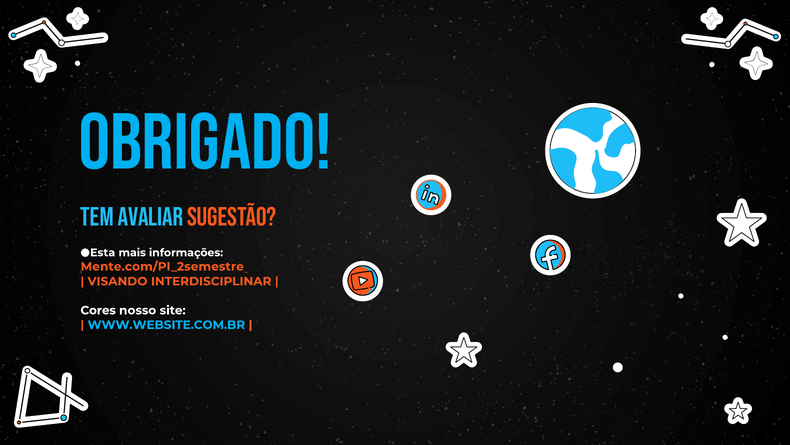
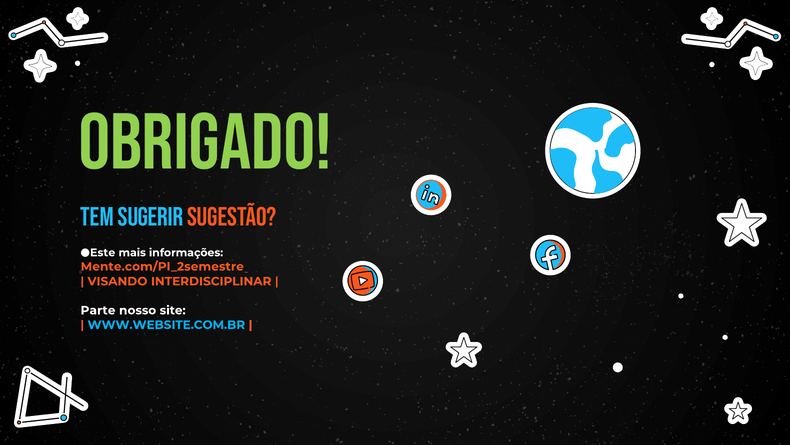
Obrigado colour: light blue -> light green
avaliar: avaliar -> sugerir
Esta: Esta -> Este
Cores: Cores -> Parte
